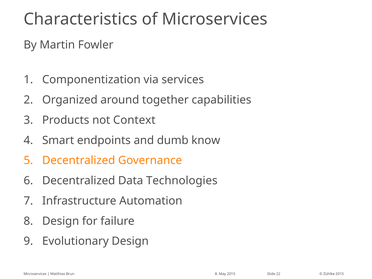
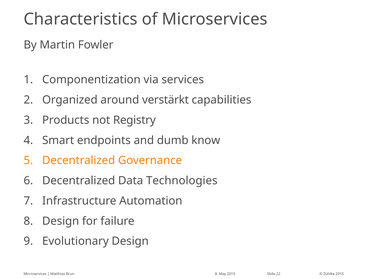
together: together -> verstärkt
Context: Context -> Registry
